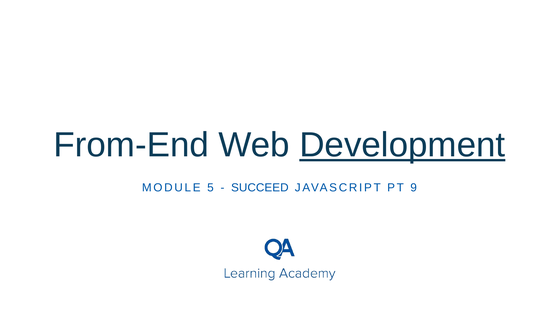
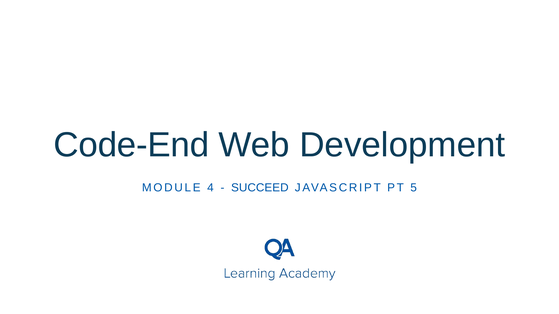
From-End: From-End -> Code-End
Development underline: present -> none
5: 5 -> 4
9: 9 -> 5
